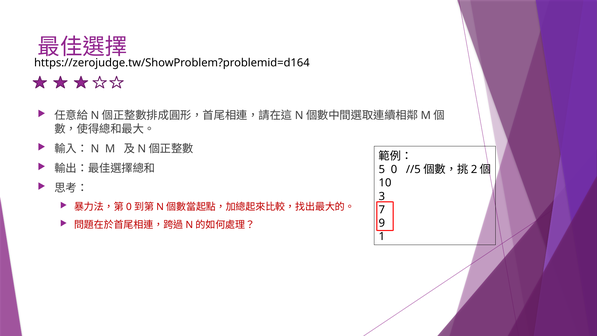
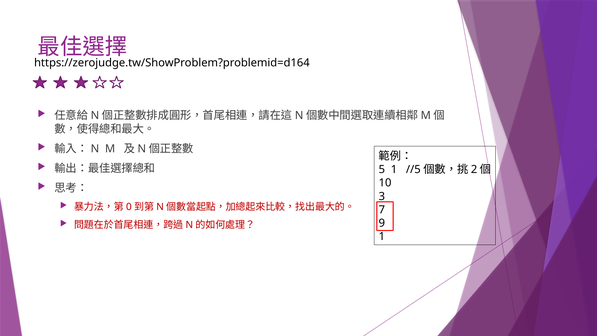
5 0: 0 -> 1
